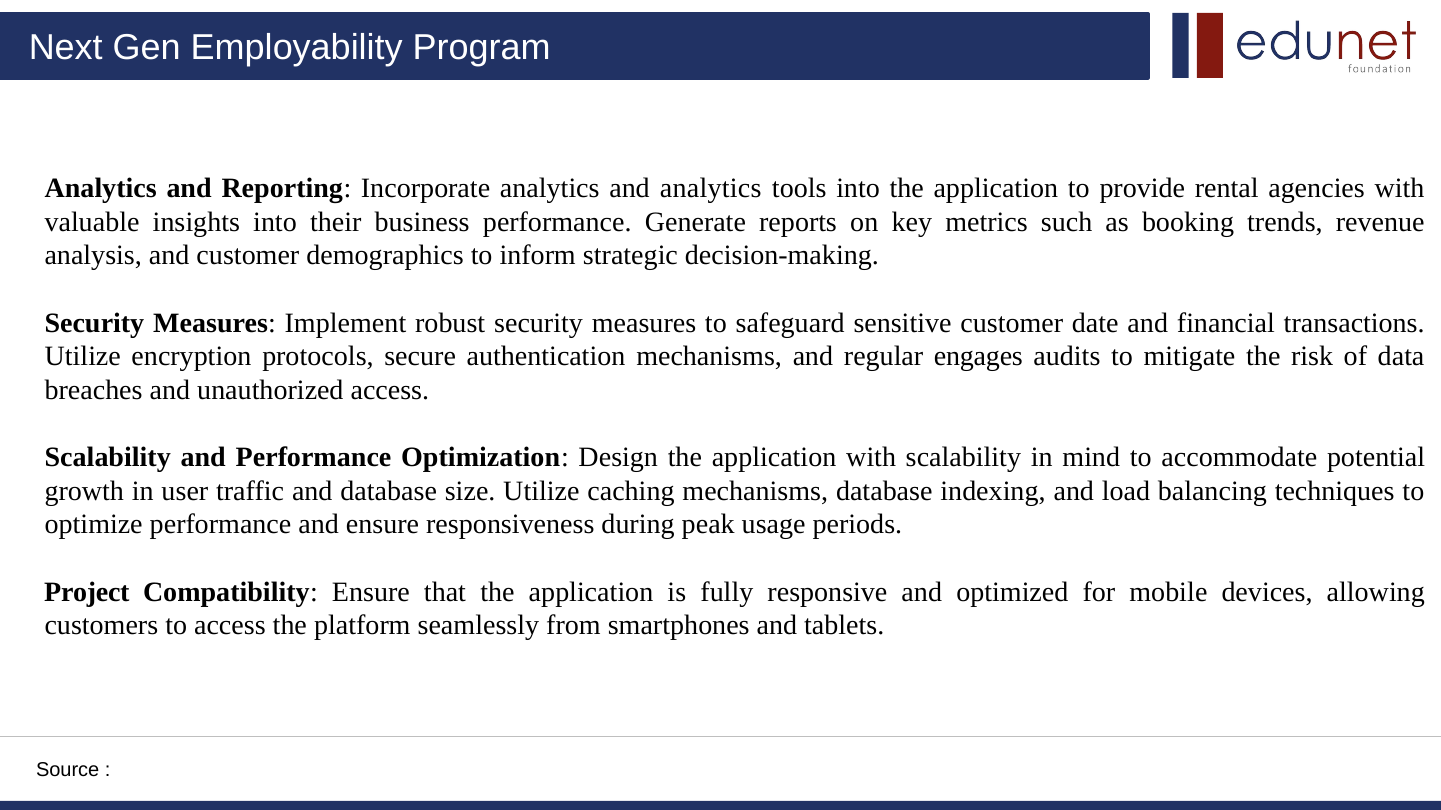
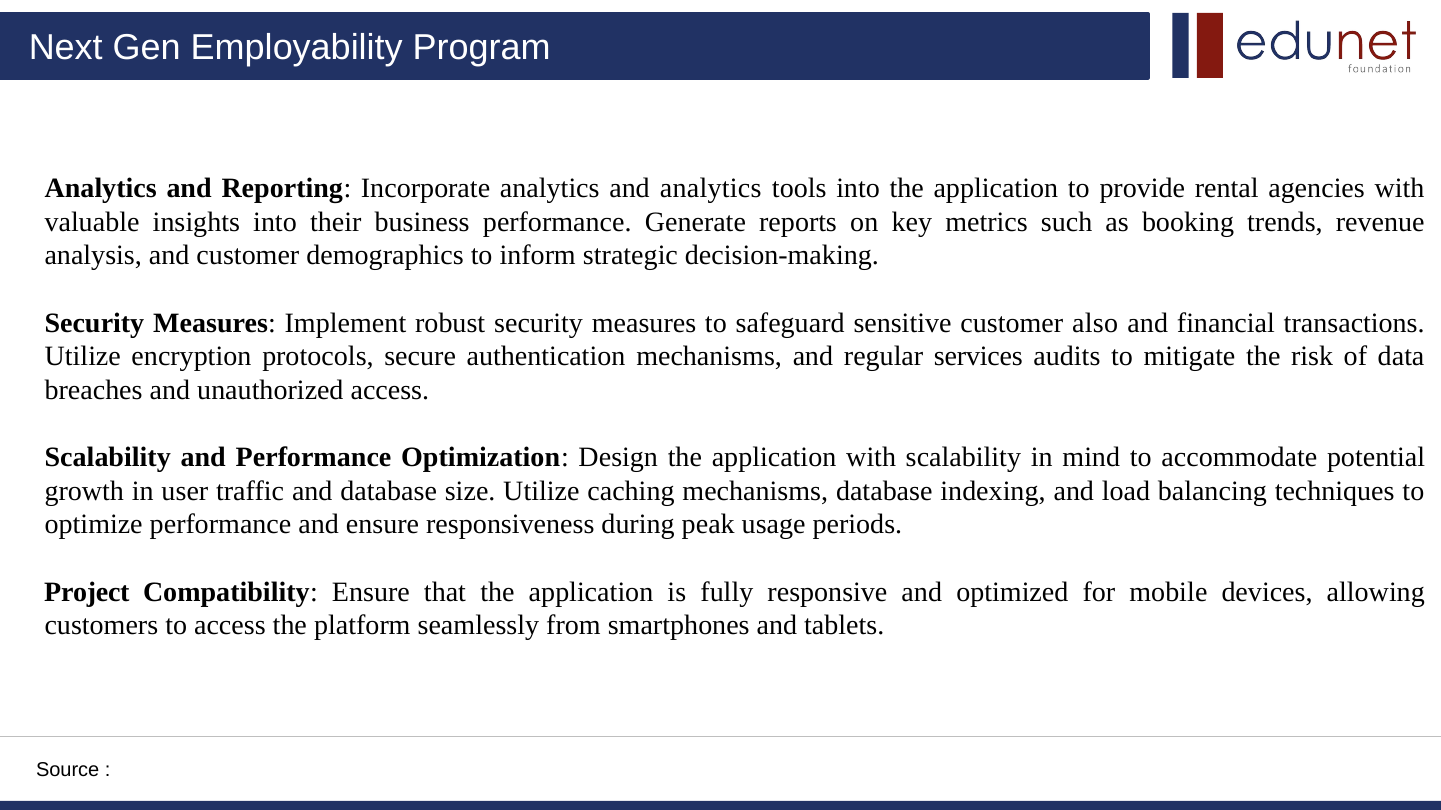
date: date -> also
engages: engages -> services
